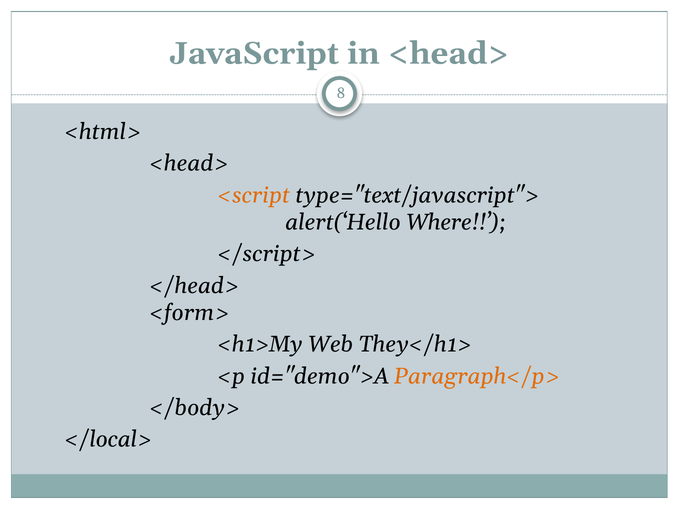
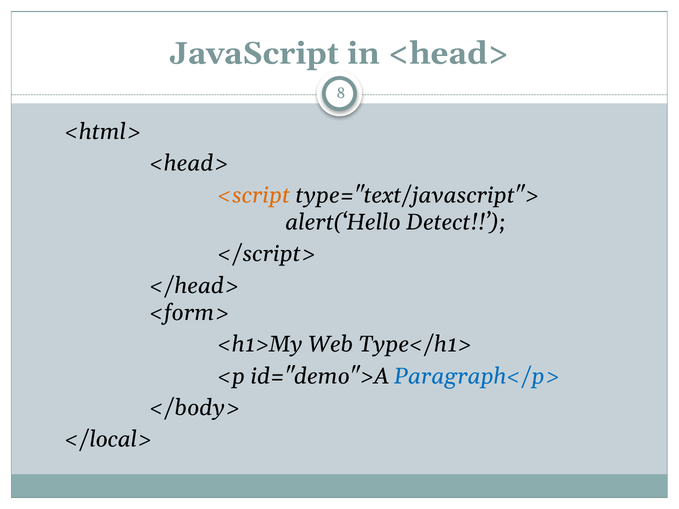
Where: Where -> Detect
They</h1>: They</h1> -> Type</h1>
Paragraph</p> colour: orange -> blue
